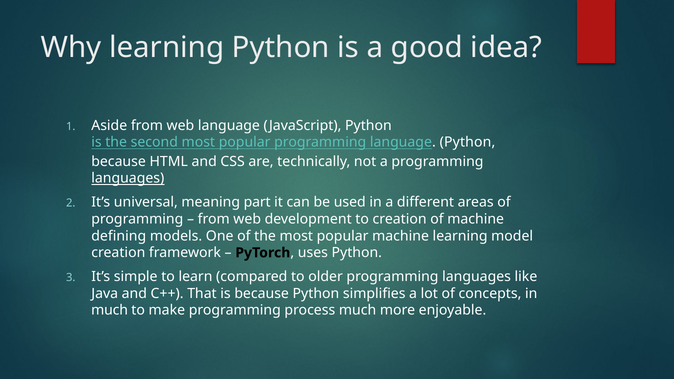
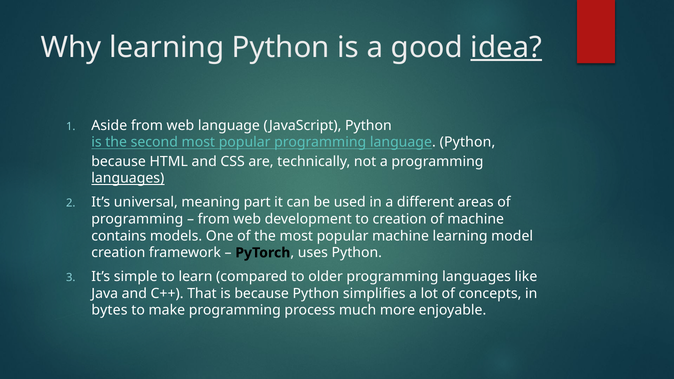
idea underline: none -> present
defining: defining -> contains
much at (110, 310): much -> bytes
